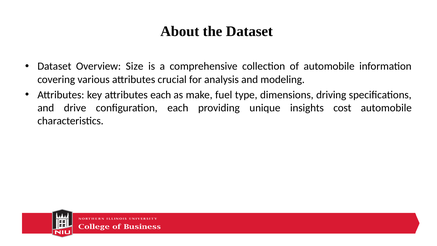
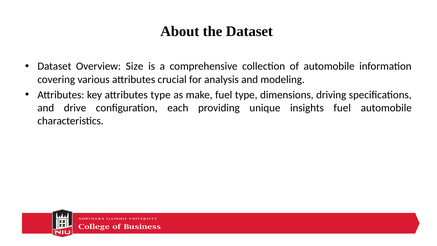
attributes each: each -> type
insights cost: cost -> fuel
